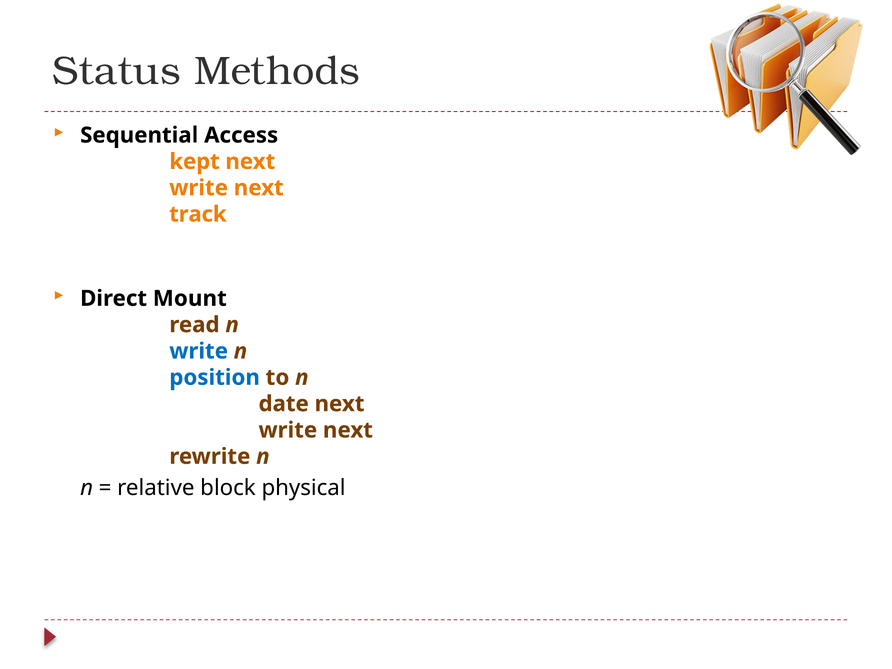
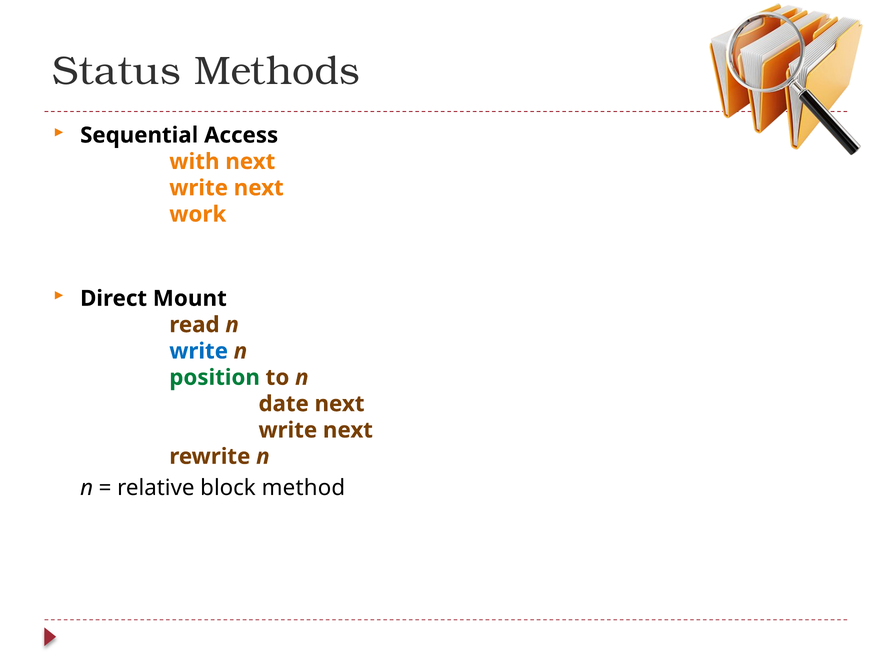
kept: kept -> with
track: track -> work
position colour: blue -> green
physical: physical -> method
